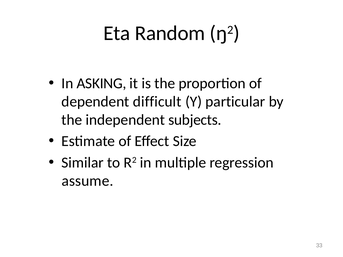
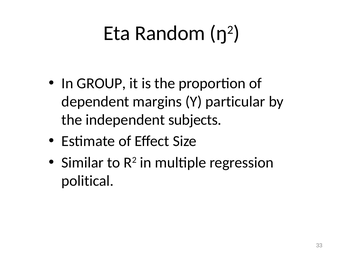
ASKING: ASKING -> GROUP
difficult: difficult -> margins
assume: assume -> political
